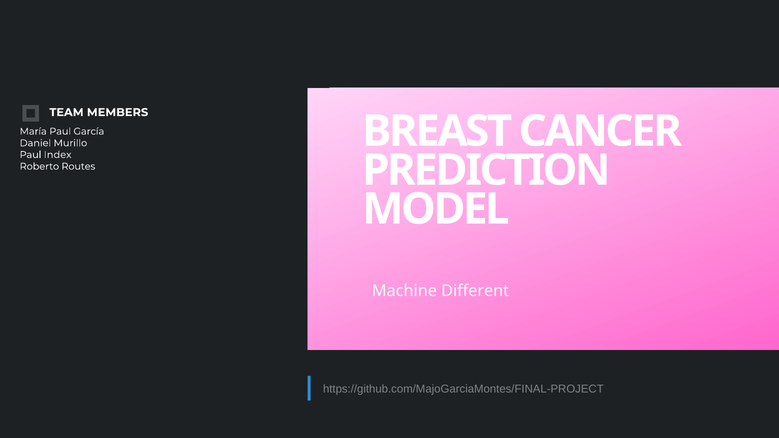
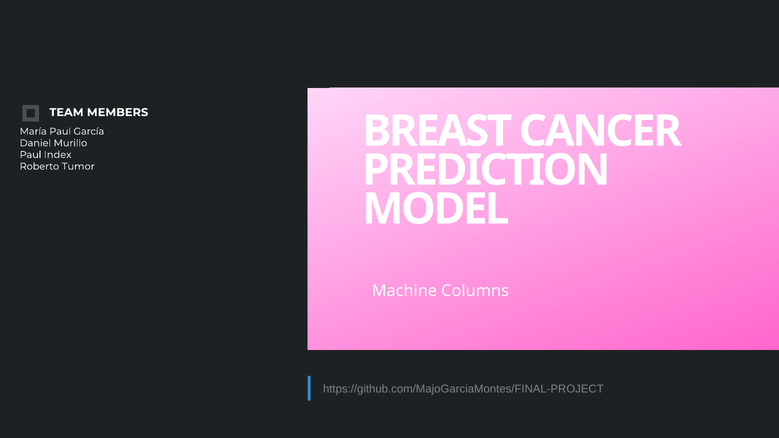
Routes: Routes -> Tumor
Different: Different -> Columns
